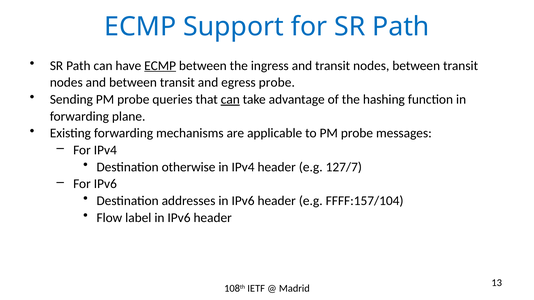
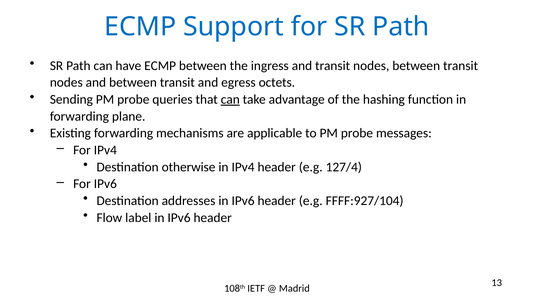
ECMP at (160, 66) underline: present -> none
egress probe: probe -> octets
127/7: 127/7 -> 127/4
FFFF:157/104: FFFF:157/104 -> FFFF:927/104
